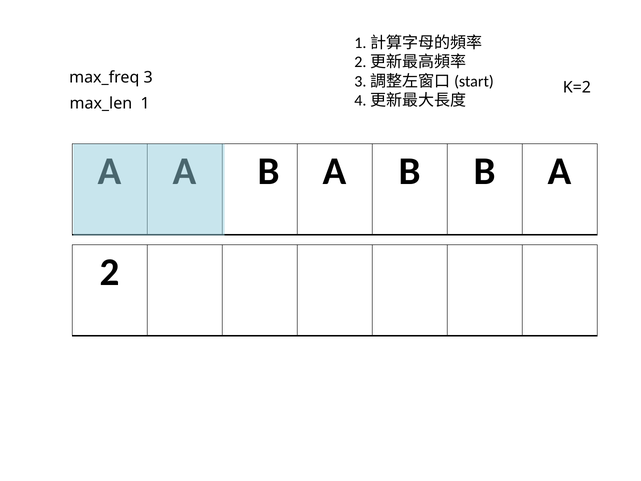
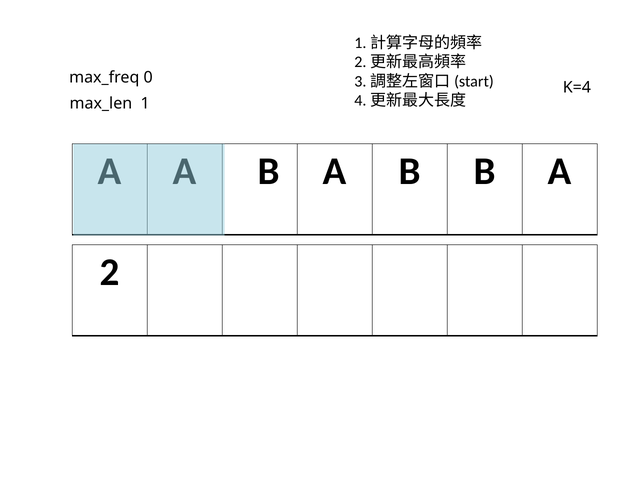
3: 3 -> 0
K=2: K=2 -> K=4
